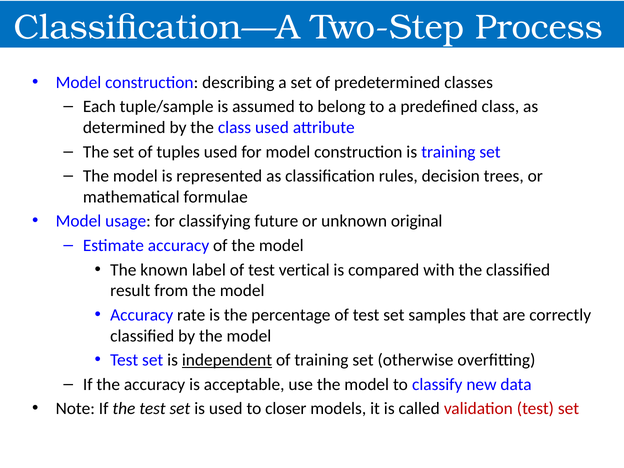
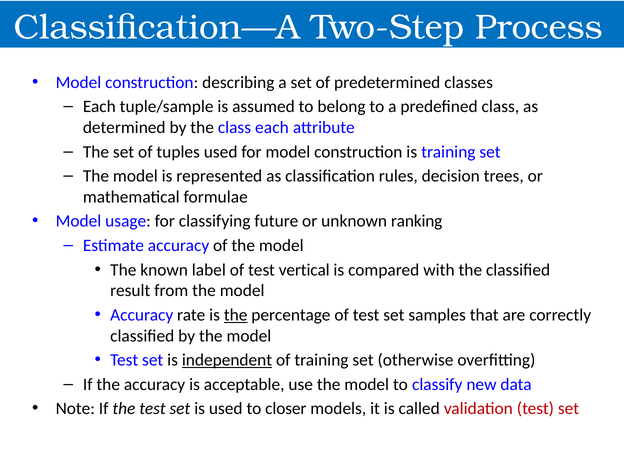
class used: used -> each
original: original -> ranking
the at (236, 315) underline: none -> present
